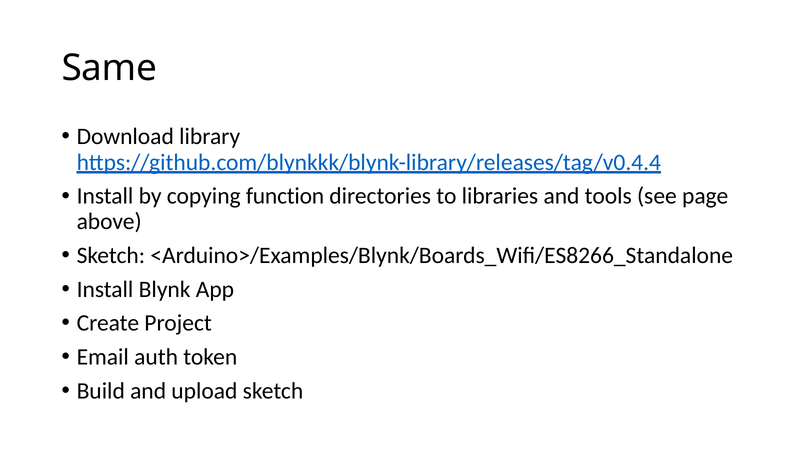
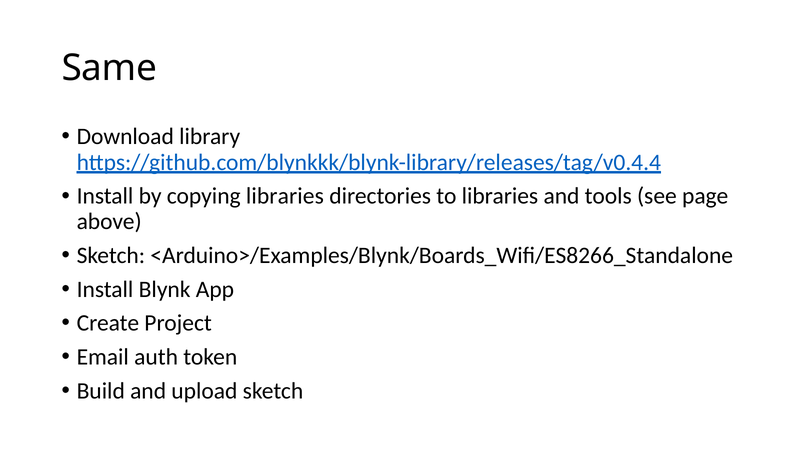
copying function: function -> libraries
